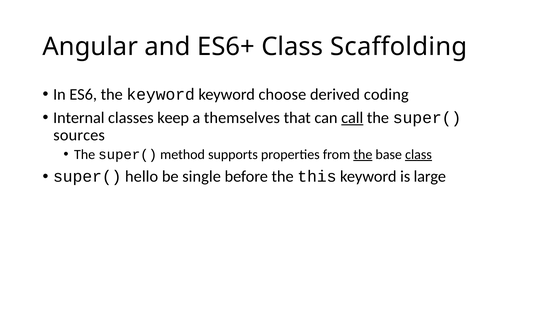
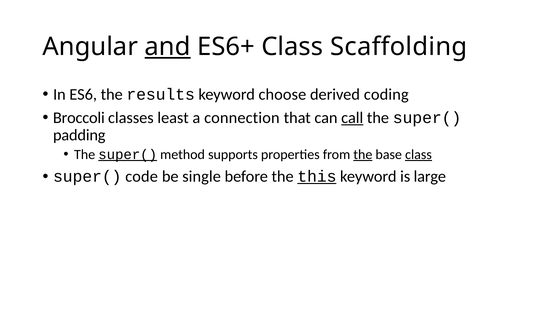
and underline: none -> present
the keyword: keyword -> results
Internal: Internal -> Broccoli
keep: keep -> least
themselves: themselves -> connection
sources: sources -> padding
super( at (128, 155) underline: none -> present
hello: hello -> code
this underline: none -> present
